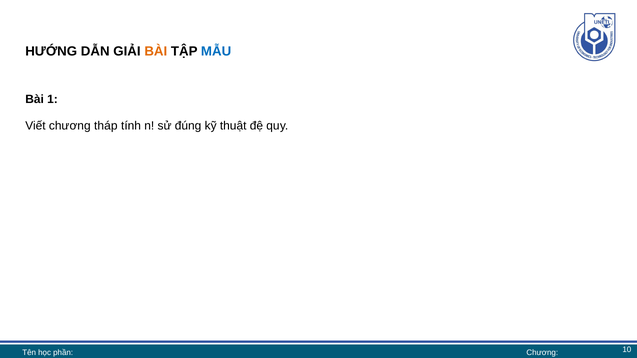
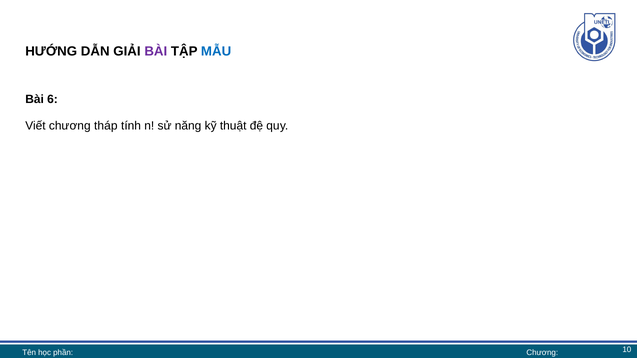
BÀI at (156, 51) colour: orange -> purple
1: 1 -> 6
đúng: đúng -> năng
